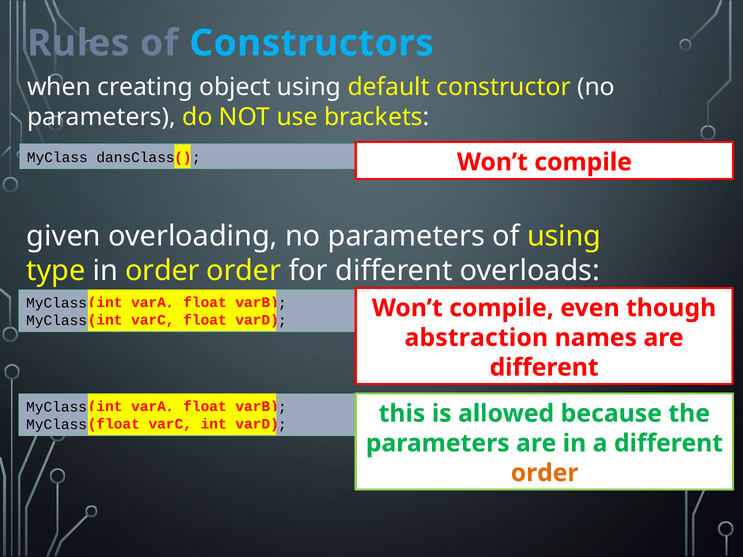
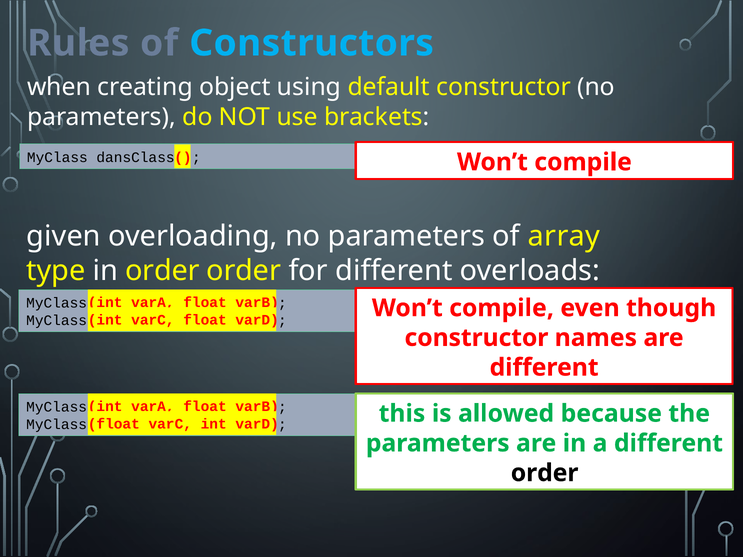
of using: using -> array
abstraction at (476, 338): abstraction -> constructor
order at (545, 473) colour: orange -> black
